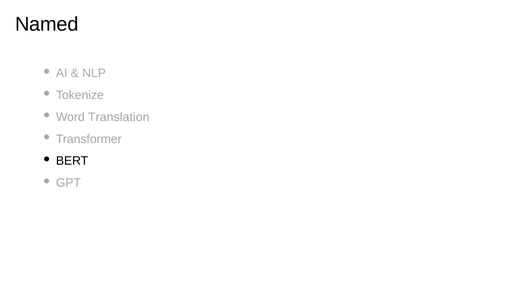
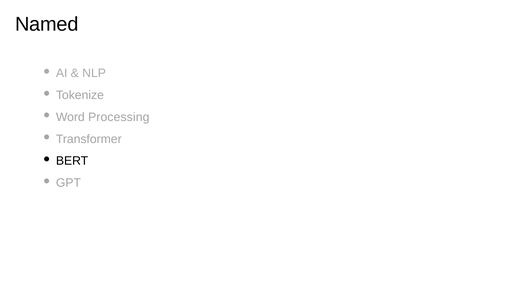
Translation: Translation -> Processing
